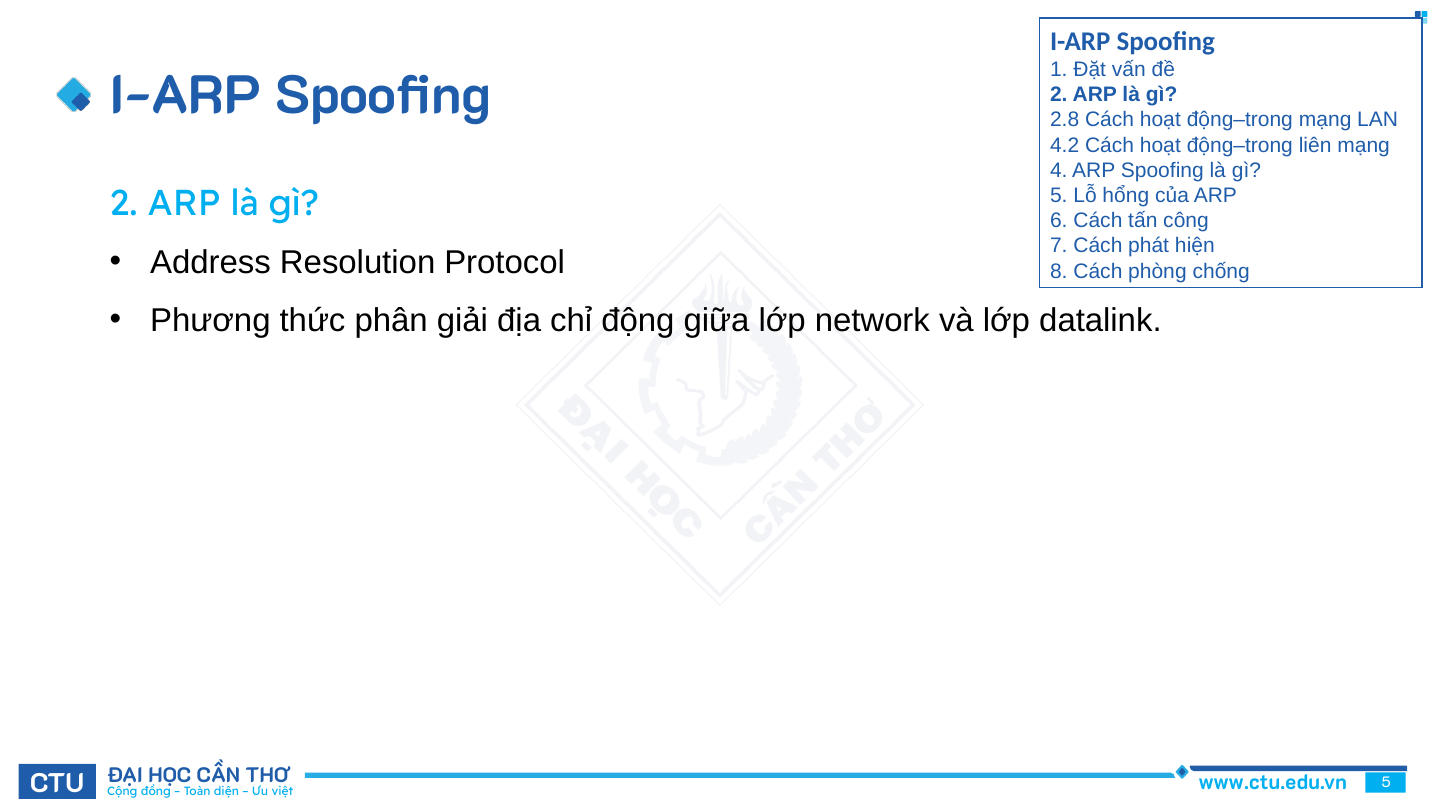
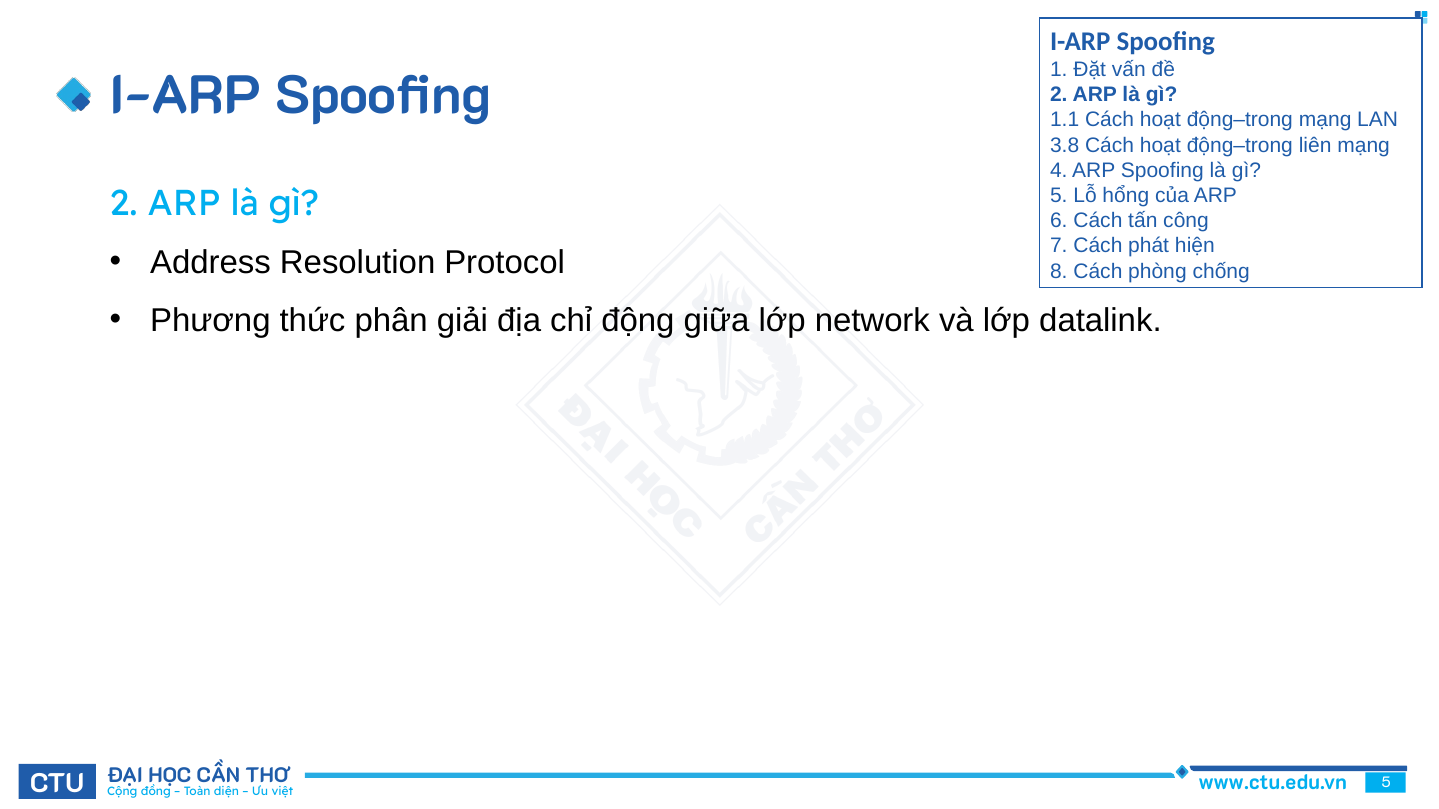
2.8: 2.8 -> 1.1
4.2: 4.2 -> 3.8
